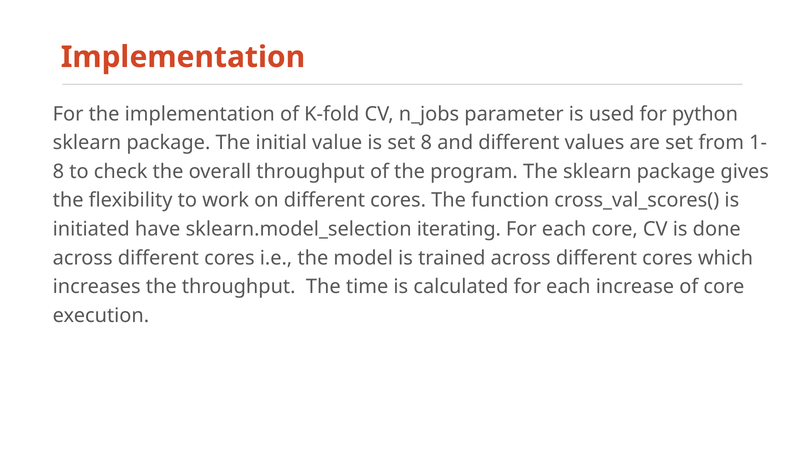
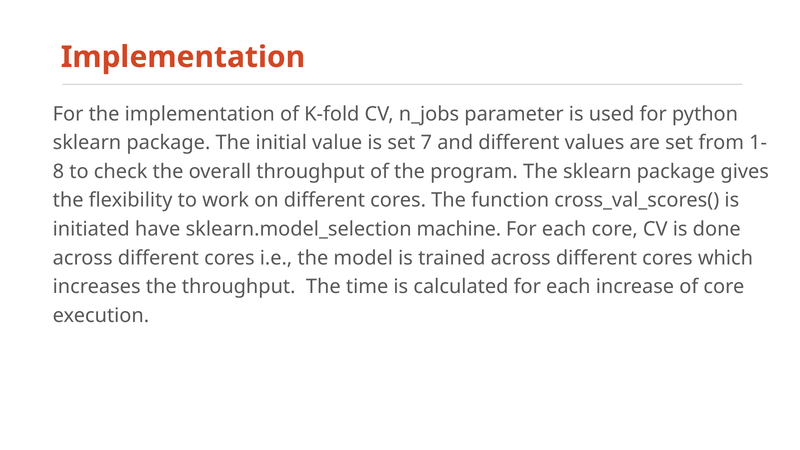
set 8: 8 -> 7
iterating: iterating -> machine
